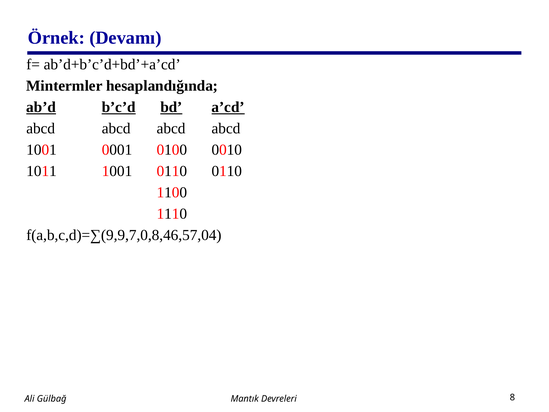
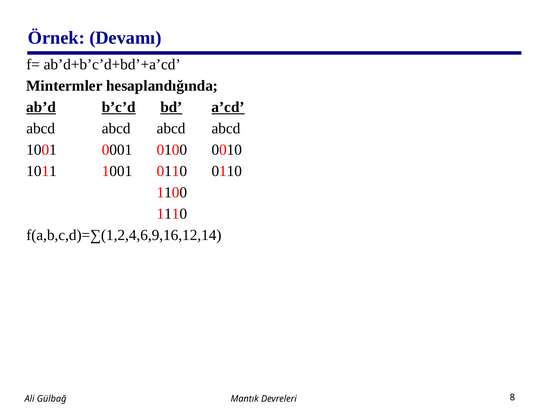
f(a,b,c,d)=∑(9,9,7,0,8,46,57,04: f(a,b,c,d)=∑(9,9,7,0,8,46,57,04 -> f(a,b,c,d)=∑(1,2,4,6,9,16,12,14
